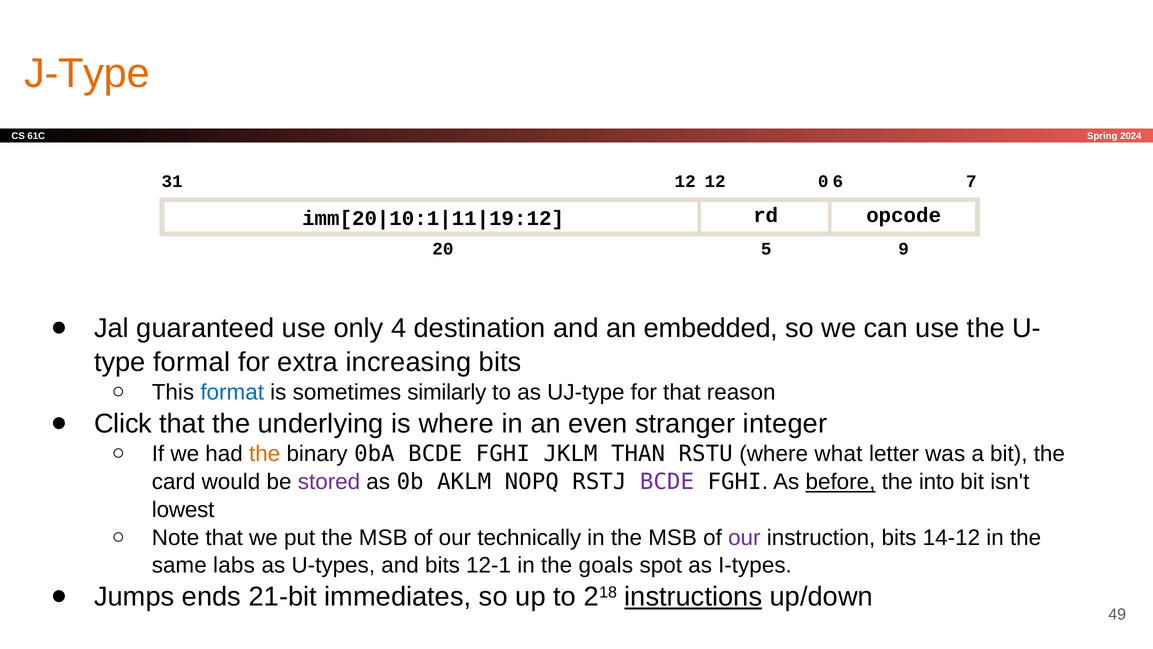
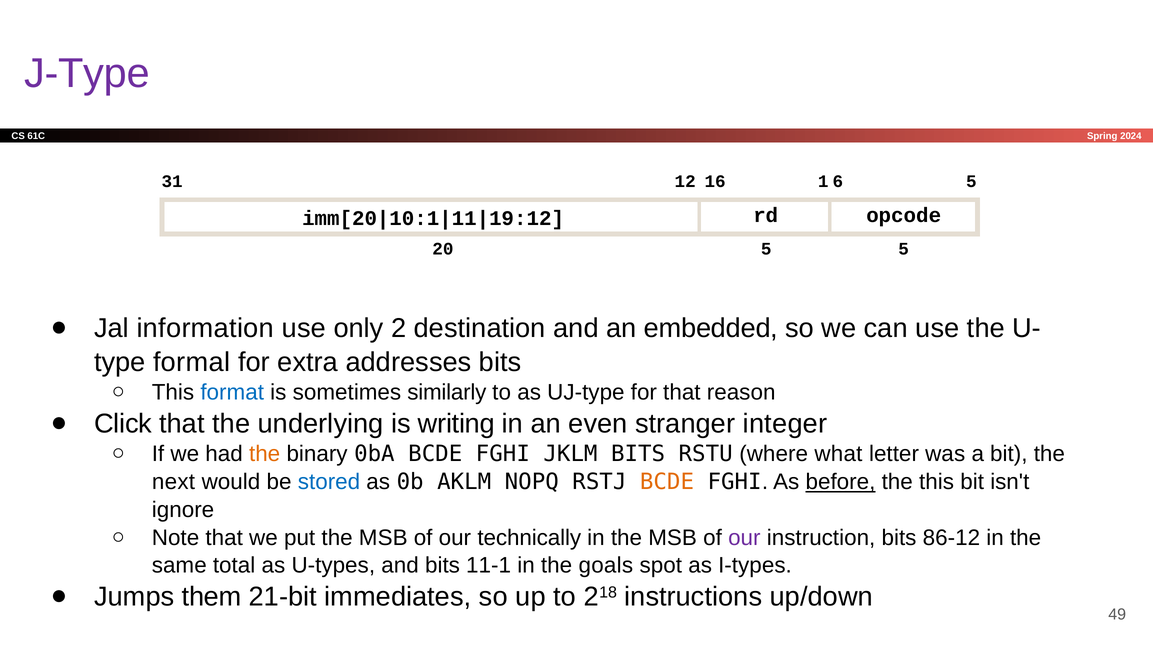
J-Type colour: orange -> purple
12 12: 12 -> 16
0: 0 -> 1
6 7: 7 -> 5
20 9: 9 -> 5
guaranteed: guaranteed -> information
4: 4 -> 2
increasing: increasing -> addresses
is where: where -> writing
JKLM THAN: THAN -> BITS
card: card -> next
stored colour: purple -> blue
BCDE at (667, 482) colour: purple -> orange
the into: into -> this
lowest: lowest -> ignore
14-12: 14-12 -> 86-12
labs: labs -> total
12-1: 12-1 -> 11-1
ends: ends -> them
instructions underline: present -> none
